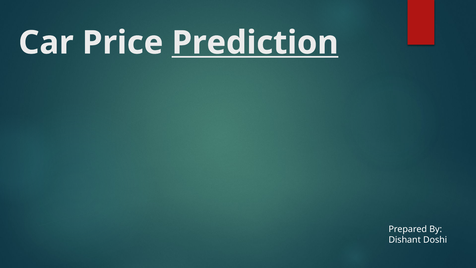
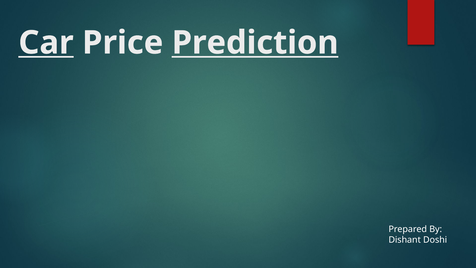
Car underline: none -> present
